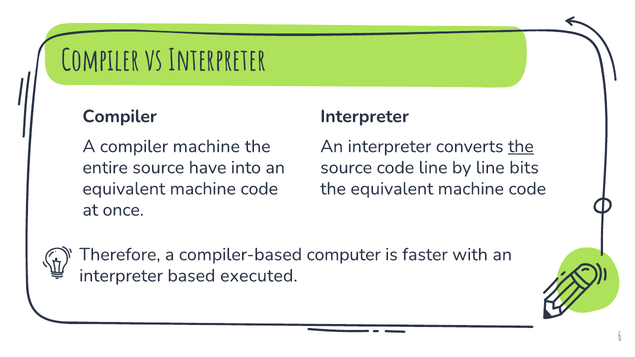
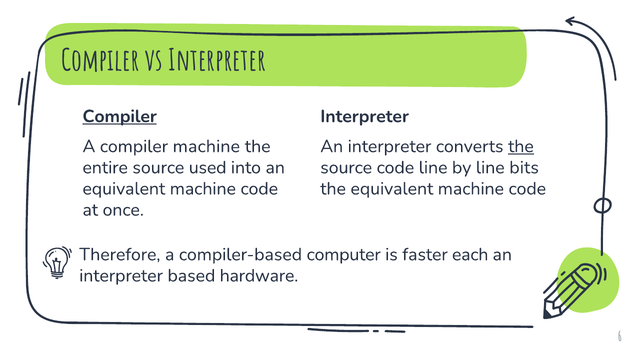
Compiler at (120, 116) underline: none -> present
have: have -> used
with: with -> each
executed: executed -> hardware
